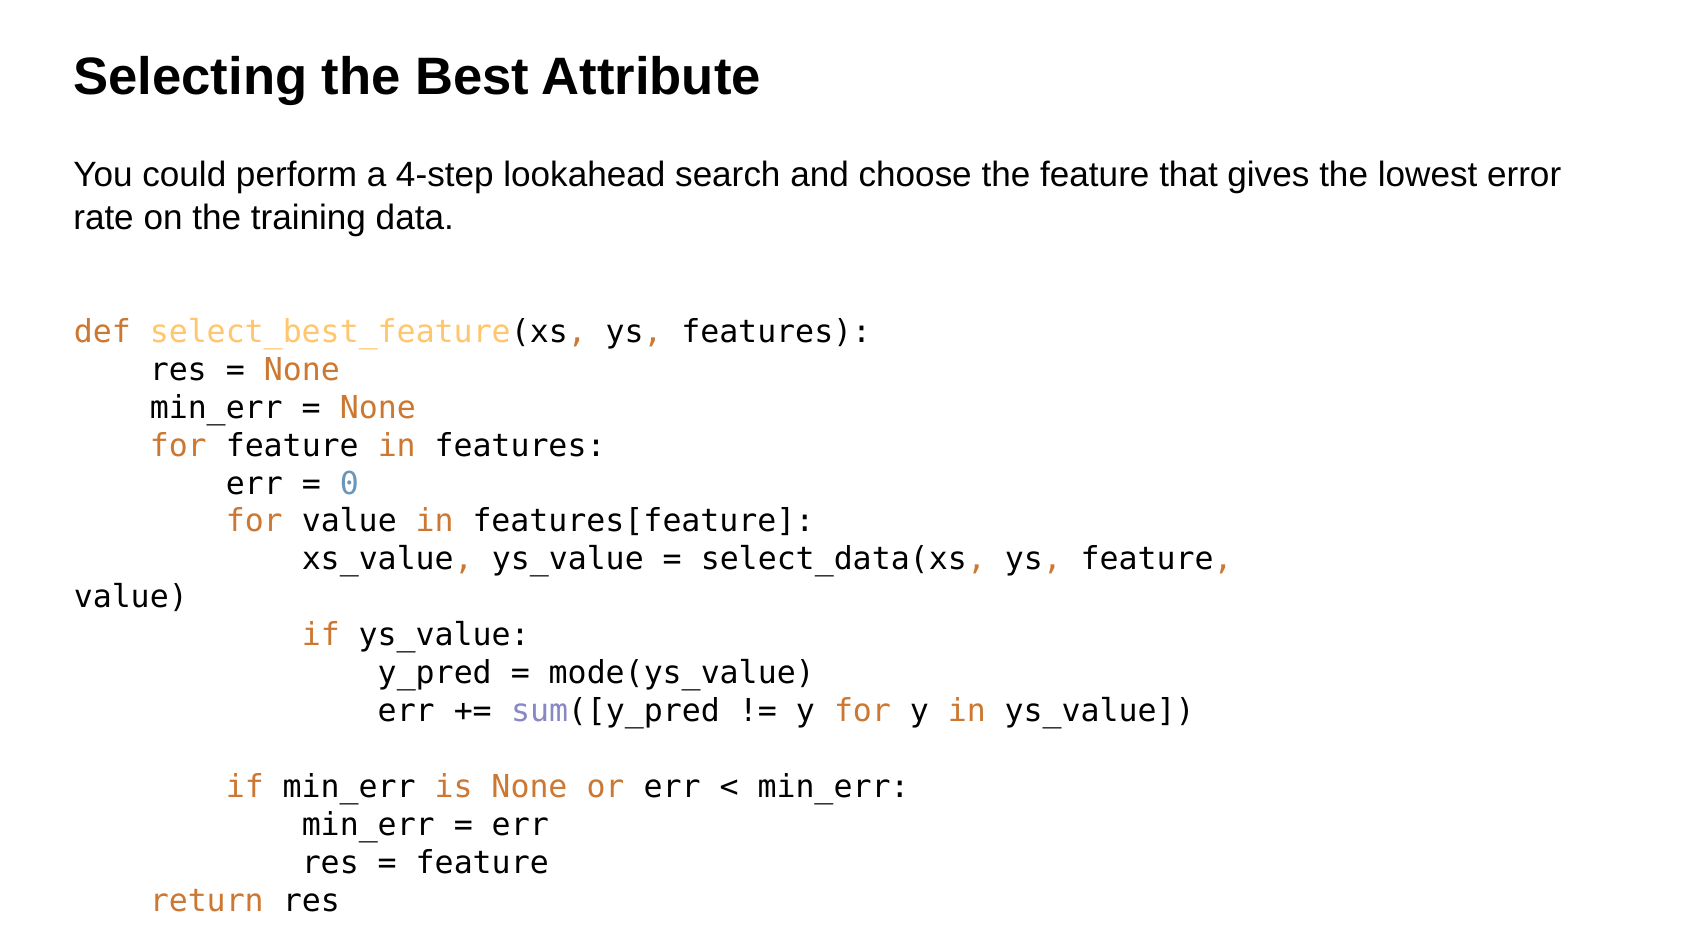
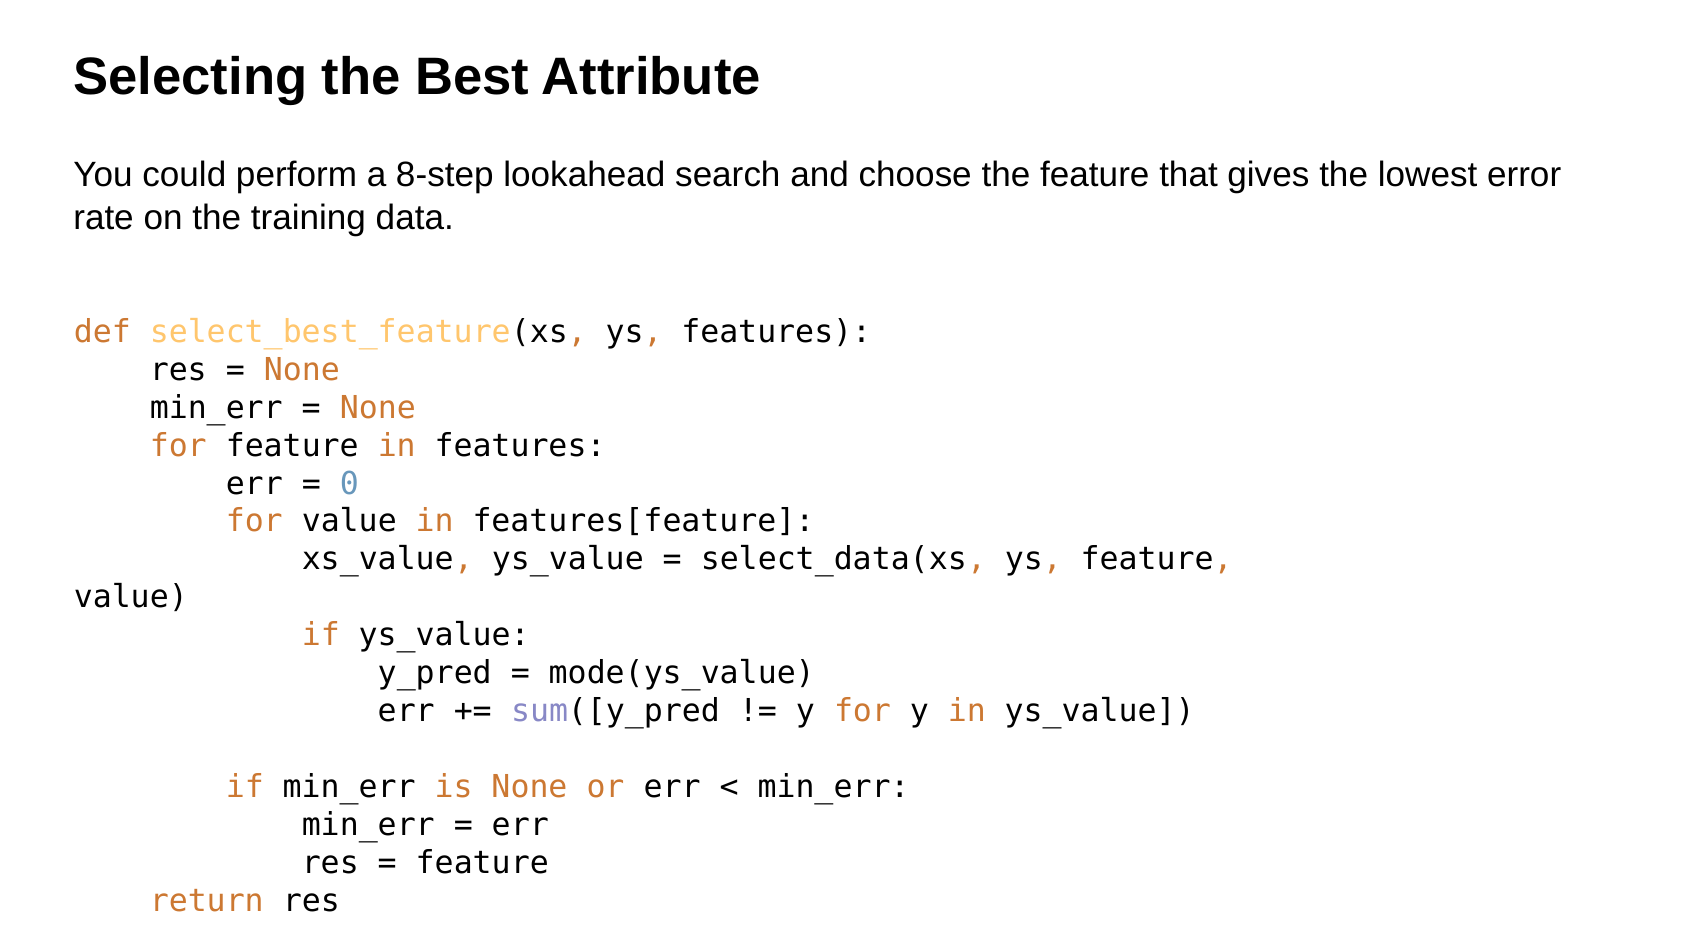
4-step: 4-step -> 8-step
